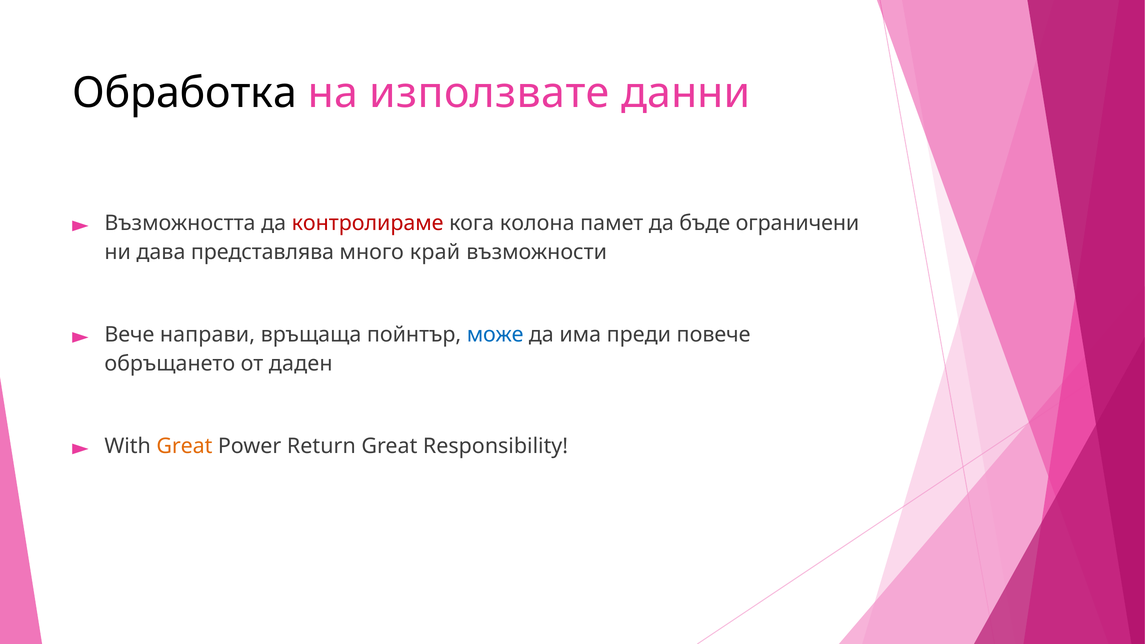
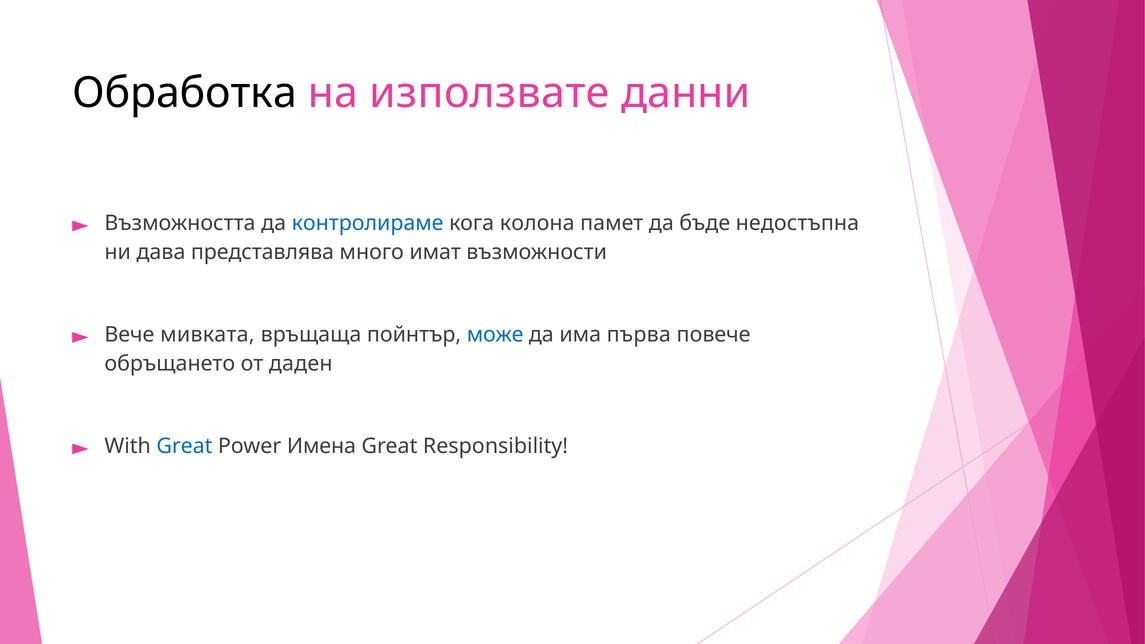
контролираме colour: red -> blue
ограничени: ограничени -> недостъпна
край: край -> имат
направи: направи -> мивката
преди: преди -> първа
Great at (184, 446) colour: orange -> blue
Return: Return -> Имена
